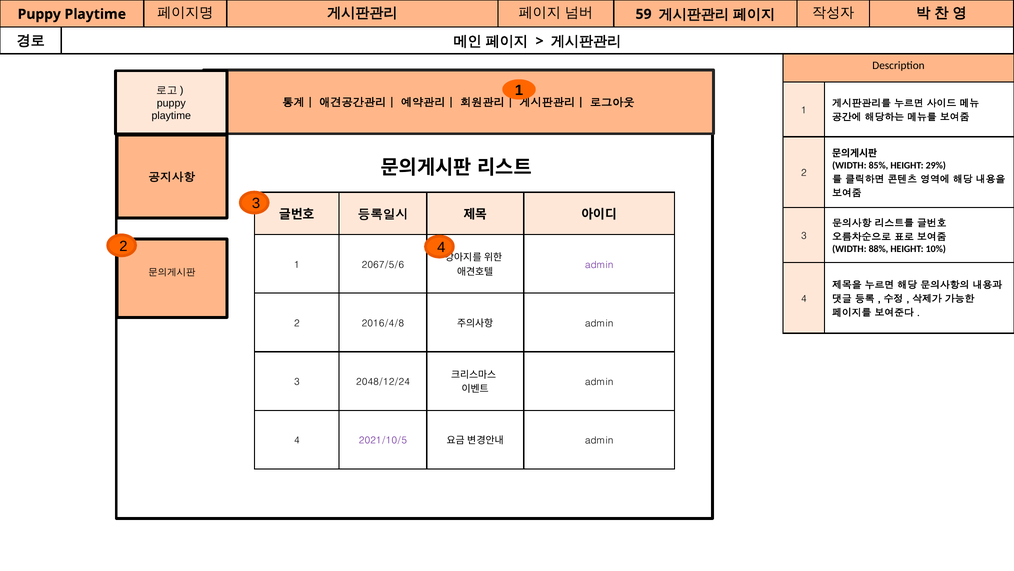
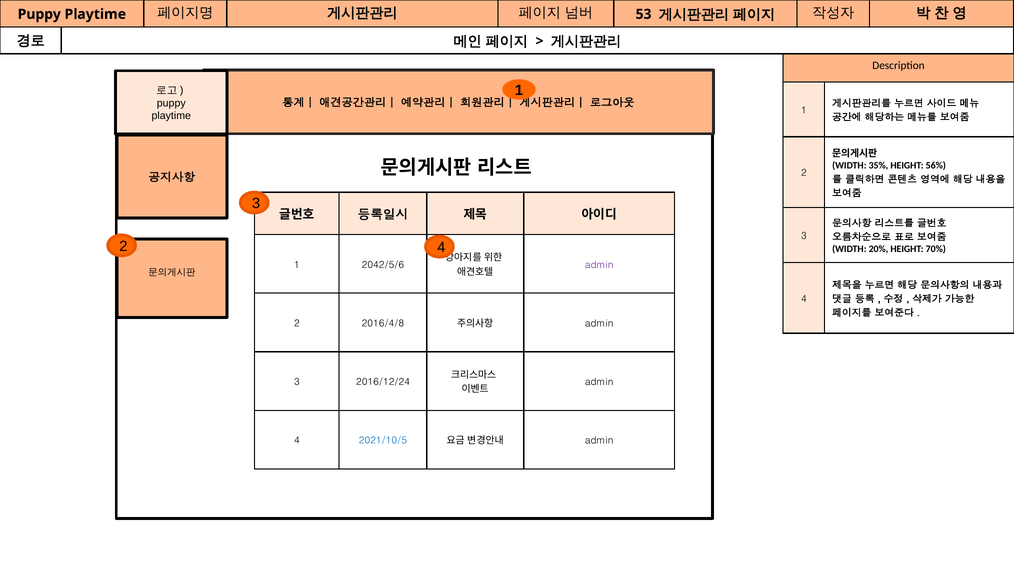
59: 59 -> 53
85%: 85% -> 35%
29%: 29% -> 56%
88%: 88% -> 20%
10%: 10% -> 70%
2067/5/6: 2067/5/6 -> 2042/5/6
2048/12/24: 2048/12/24 -> 2016/12/24
2021/10/5 colour: purple -> blue
